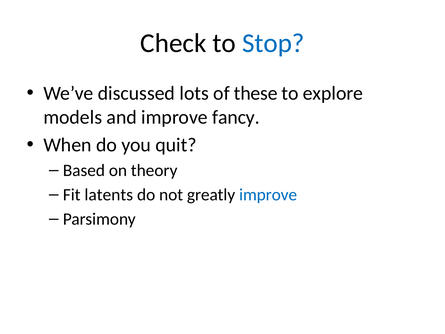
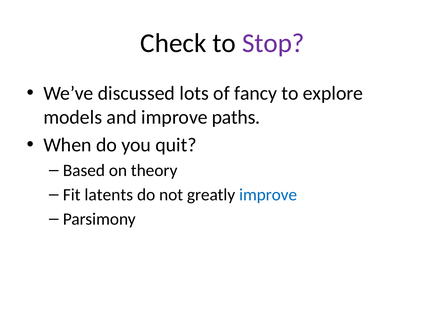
Stop colour: blue -> purple
these: these -> fancy
fancy: fancy -> paths
